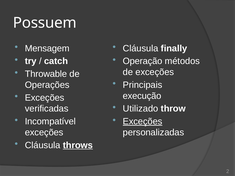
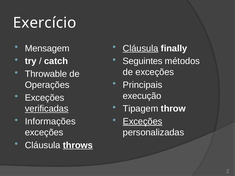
Possuem: Possuem -> Exercício
Cláusula at (141, 48) underline: none -> present
Operação: Operação -> Seguintes
verificadas underline: none -> present
Utilizado: Utilizado -> Tipagem
Incompatível: Incompatível -> Informações
